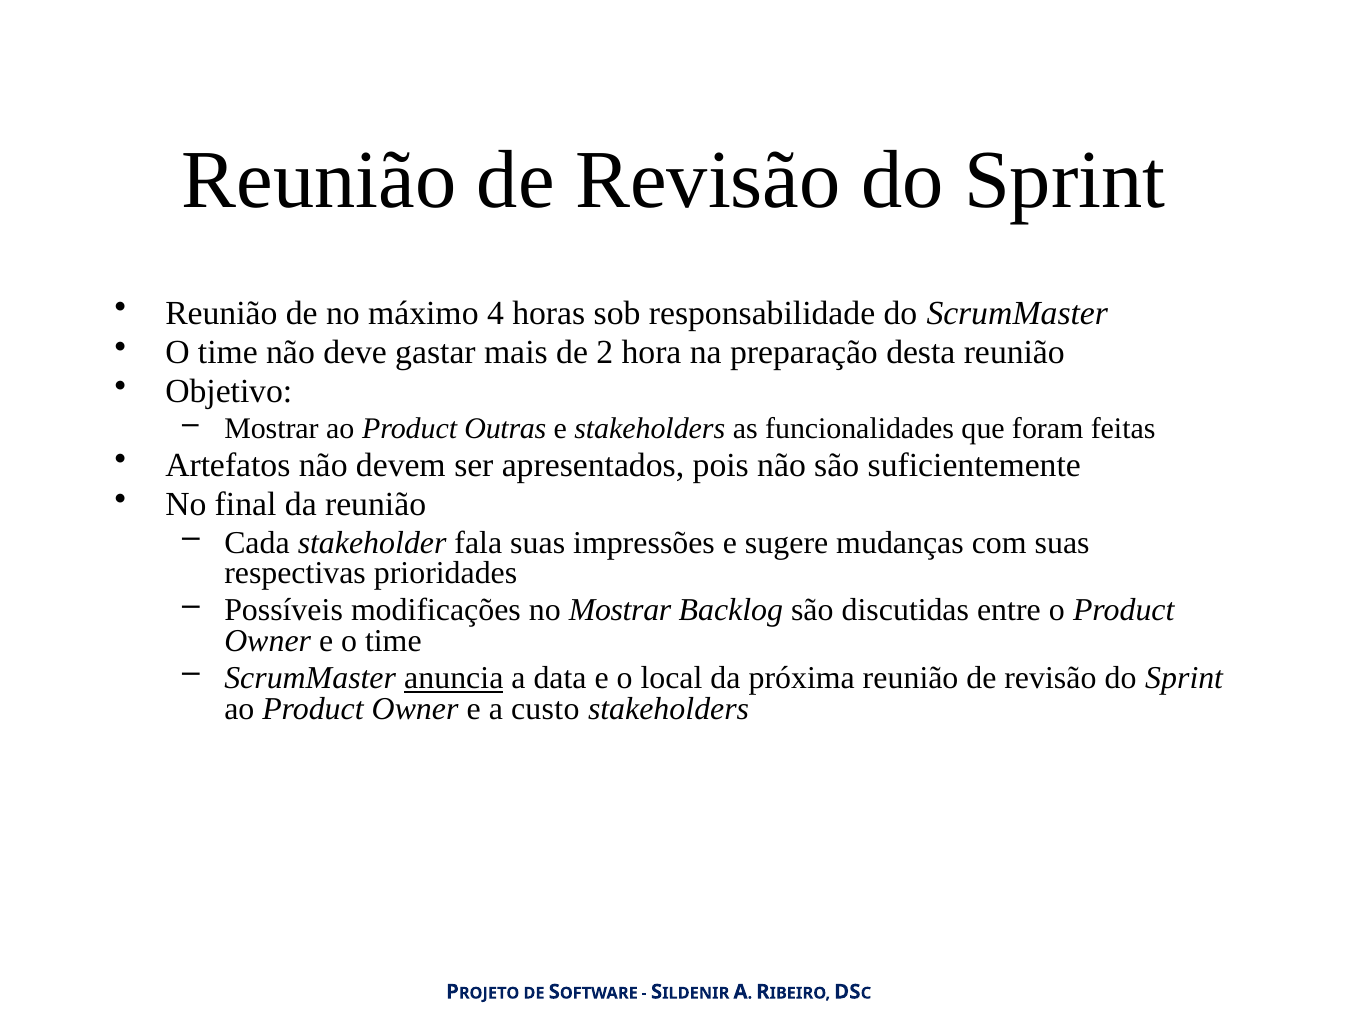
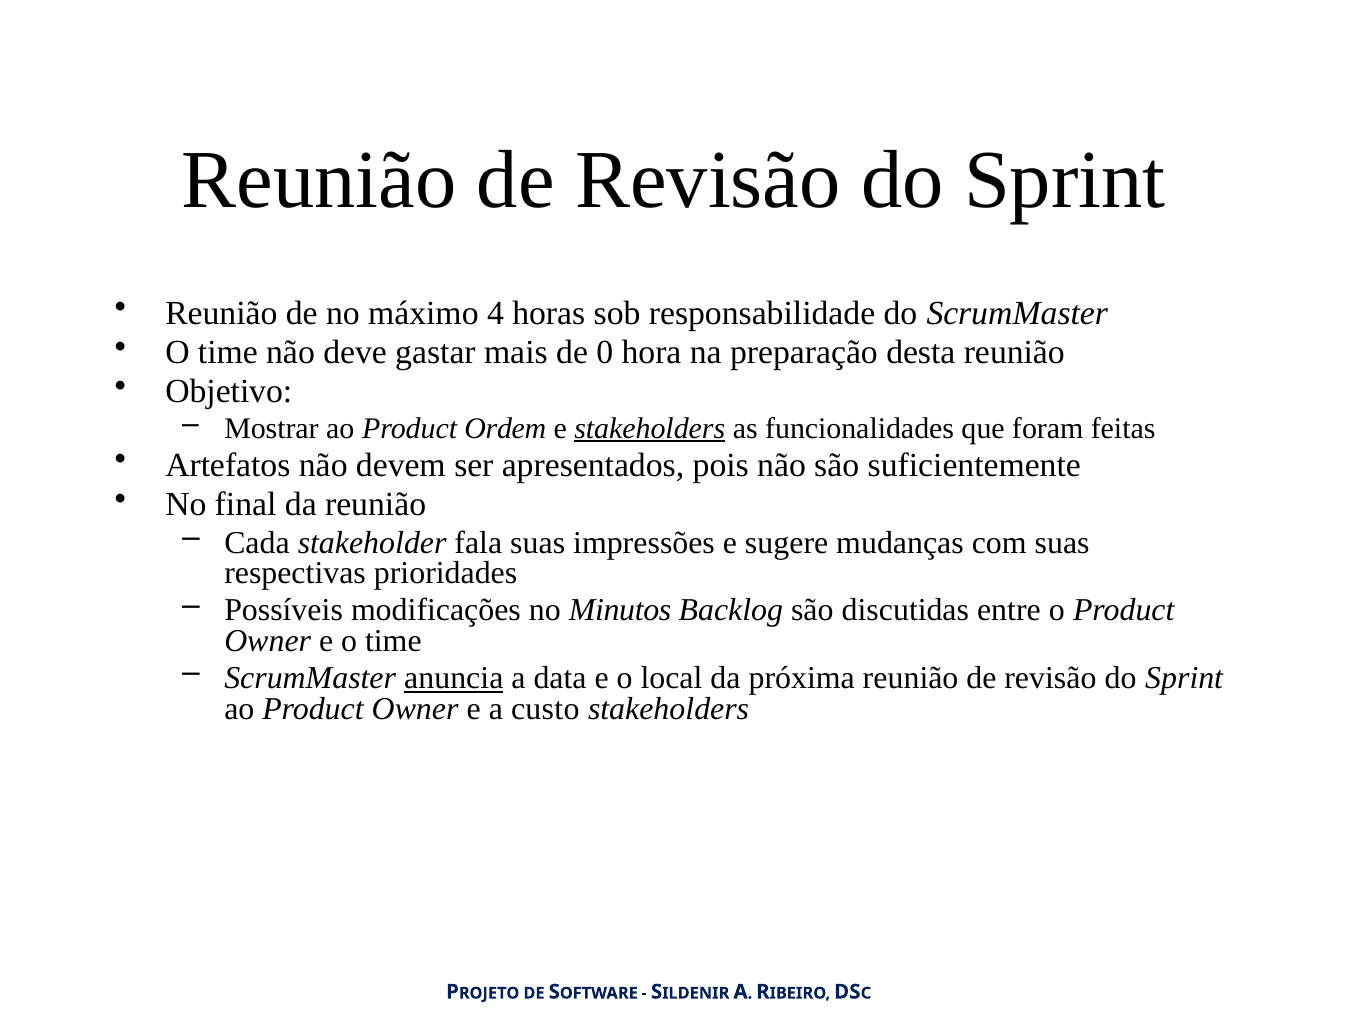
2: 2 -> 0
Outras: Outras -> Ordem
stakeholders at (650, 429) underline: none -> present
no Mostrar: Mostrar -> Minutos
